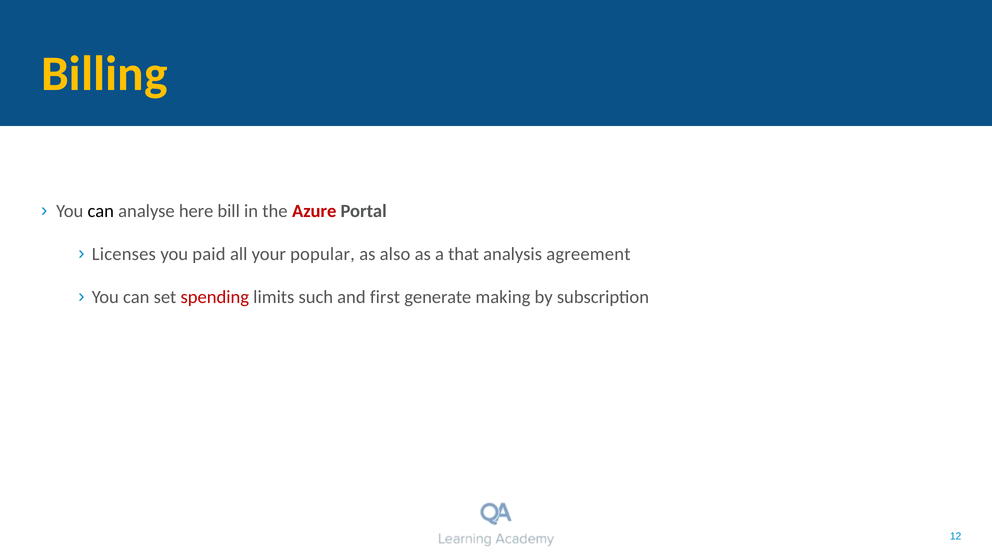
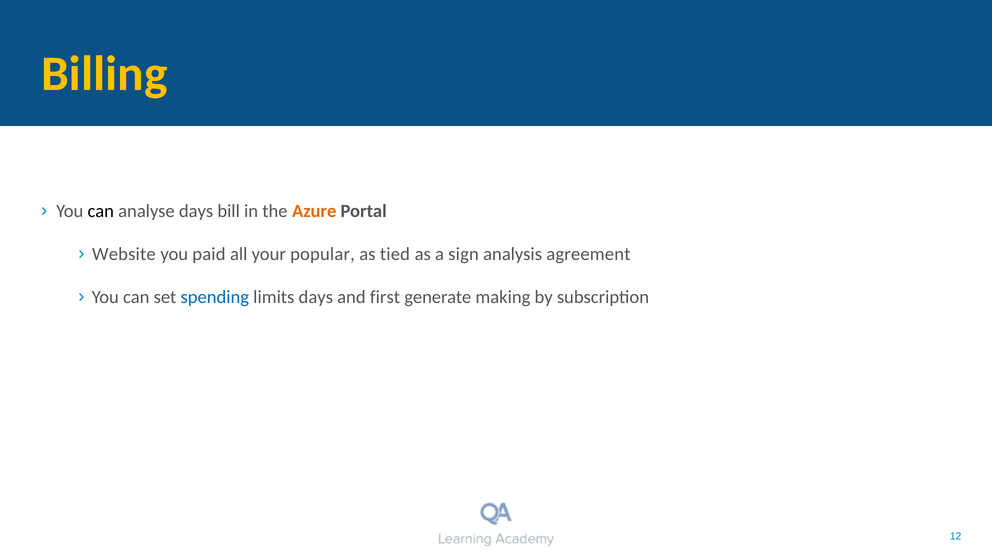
analyse here: here -> days
Azure colour: red -> orange
Licenses: Licenses -> Website
also: also -> tied
that: that -> sign
spending colour: red -> blue
limits such: such -> days
